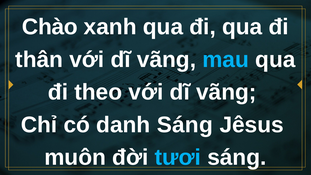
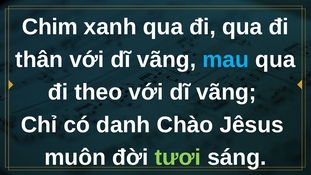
Chào: Chào -> Chim
danh Sáng: Sáng -> Chào
tươi colour: light blue -> light green
